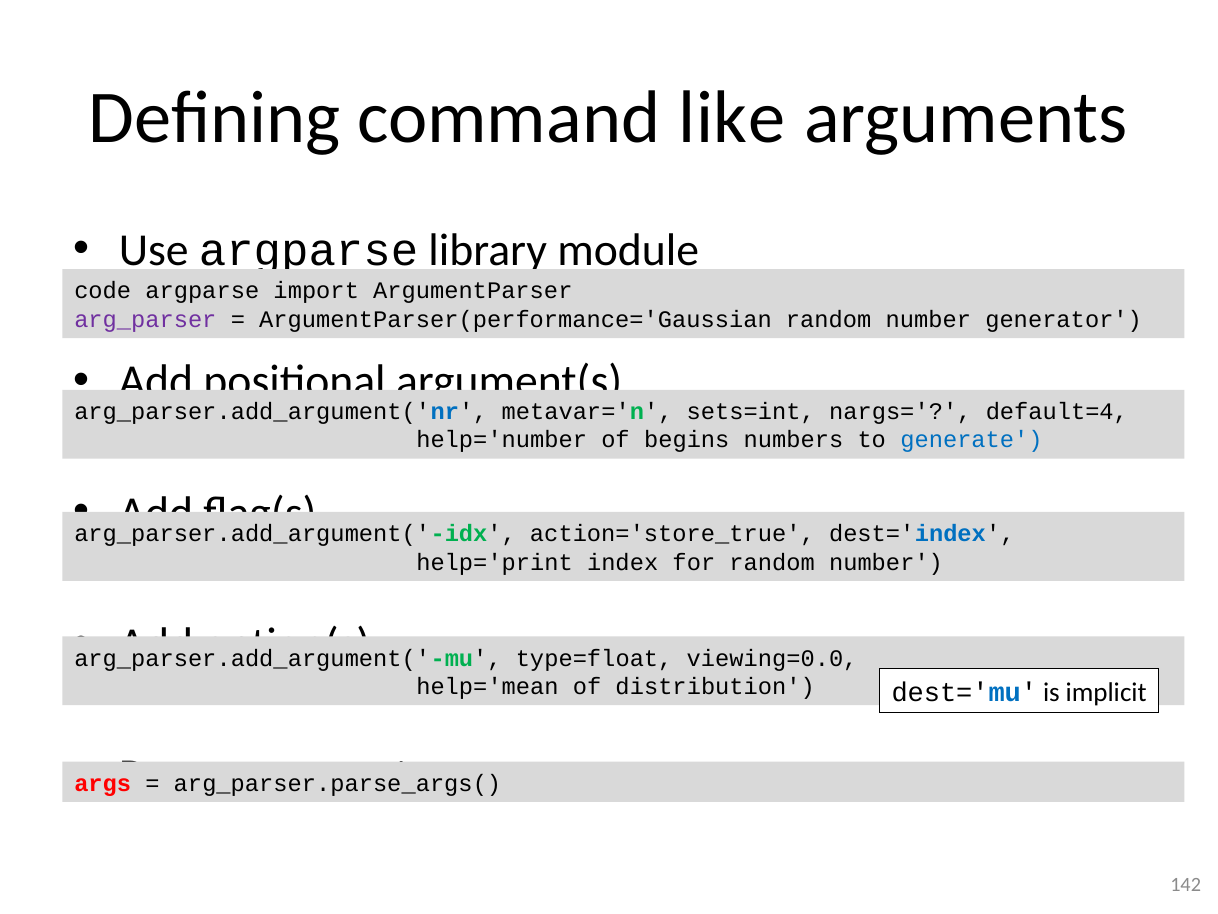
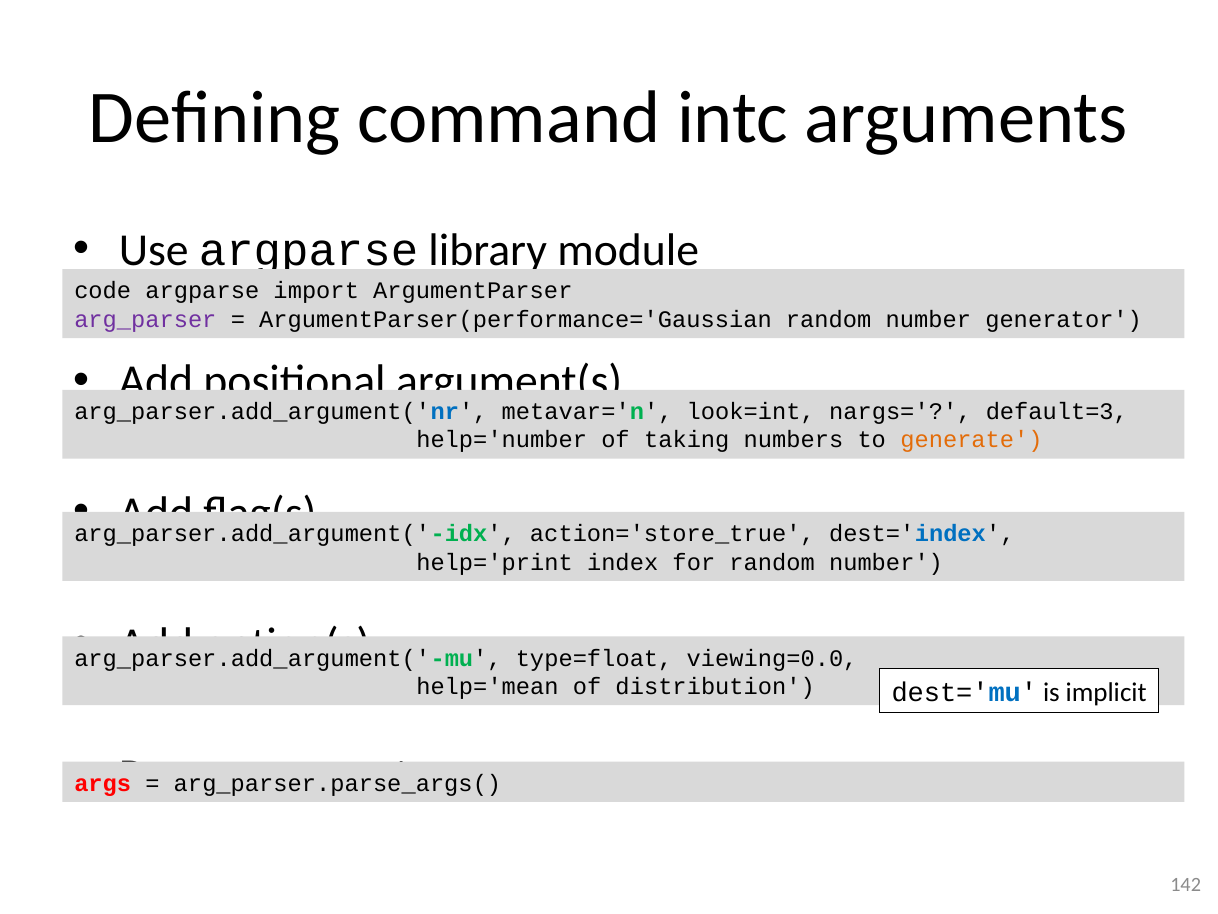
like: like -> intc
sets=int: sets=int -> look=int
default=4: default=4 -> default=3
begins: begins -> taking
generate colour: blue -> orange
